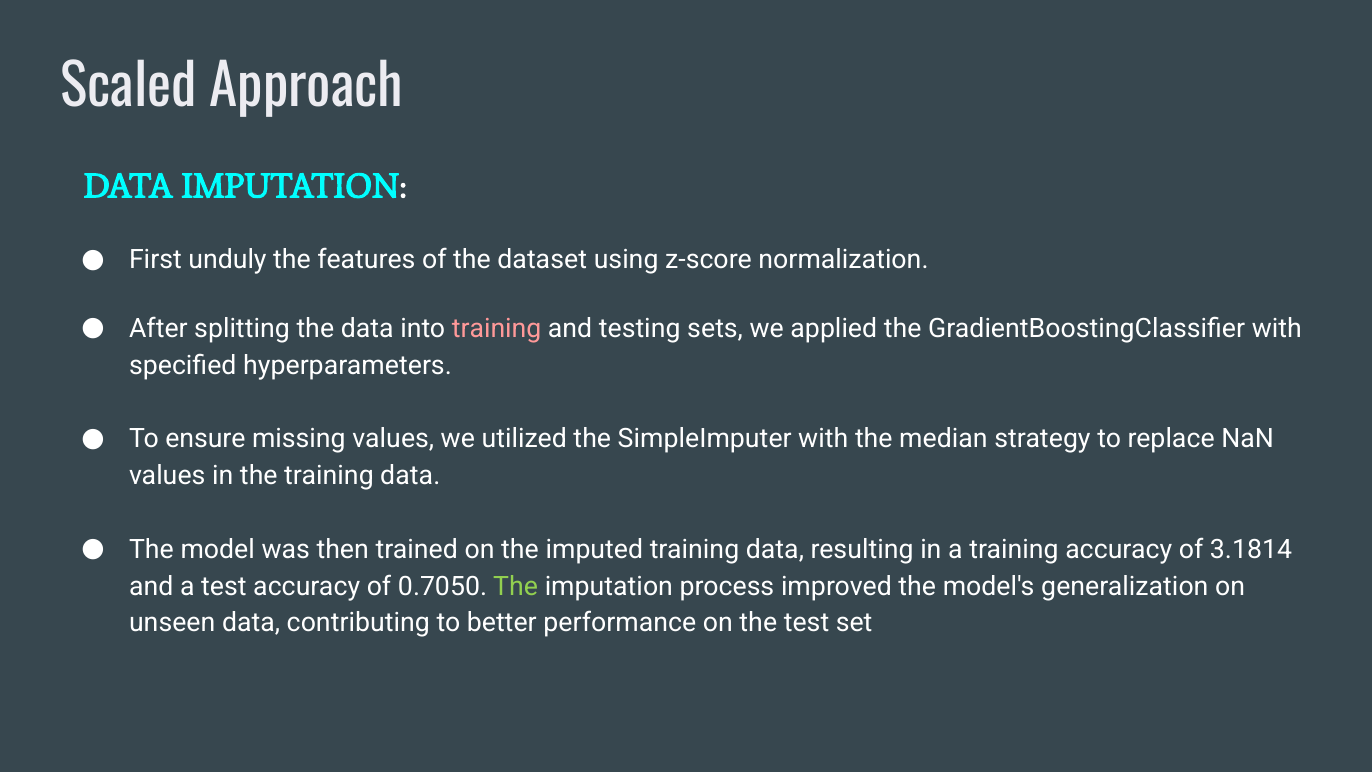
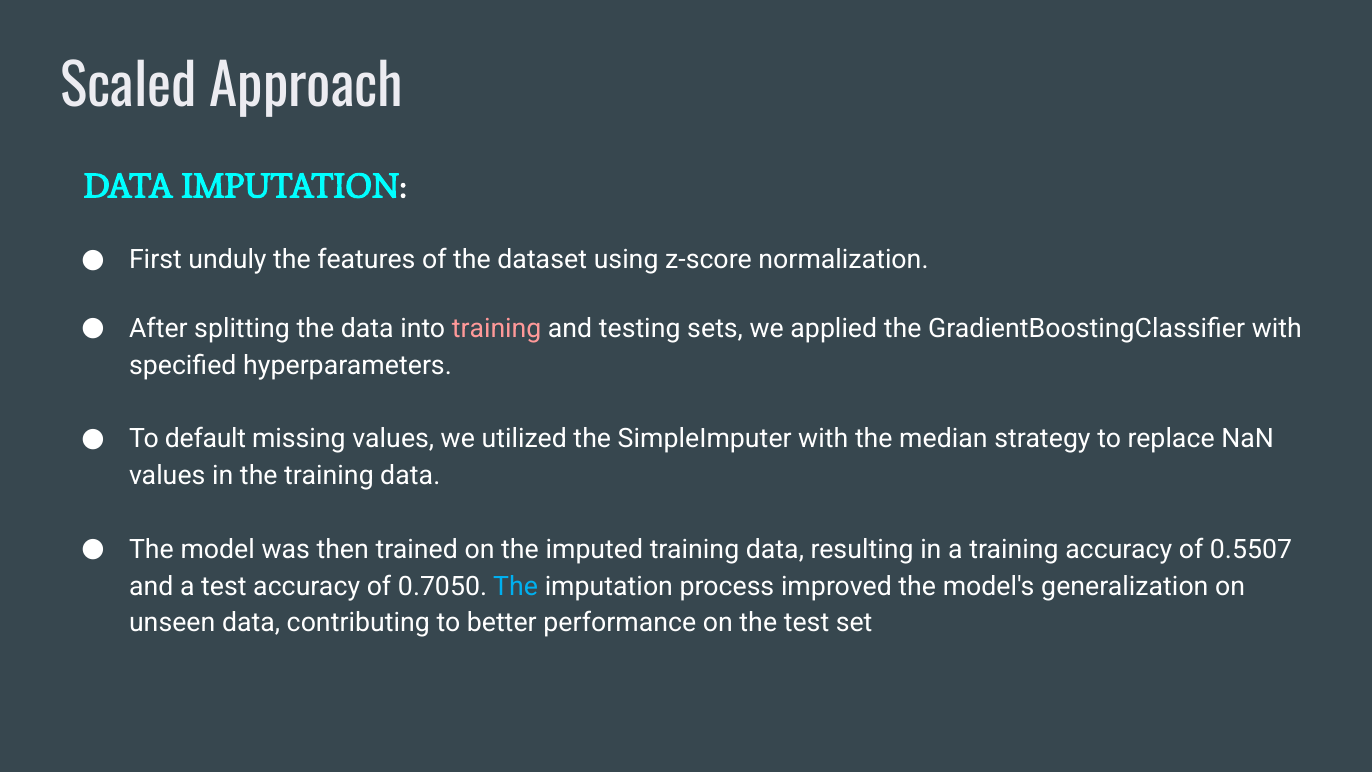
ensure: ensure -> default
3.1814: 3.1814 -> 0.5507
The at (516, 586) colour: light green -> light blue
